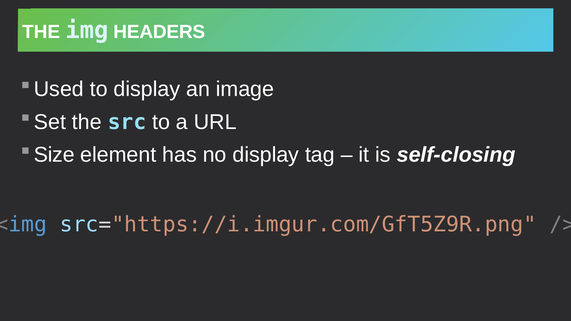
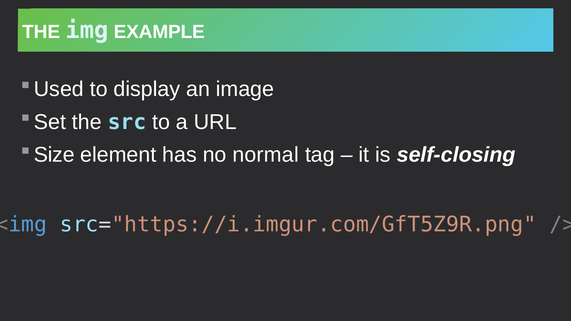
HEADERS: HEADERS -> EXAMPLE
no display: display -> normal
